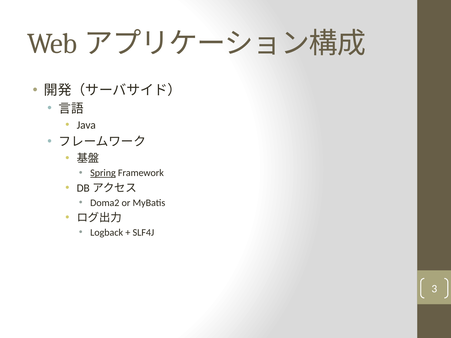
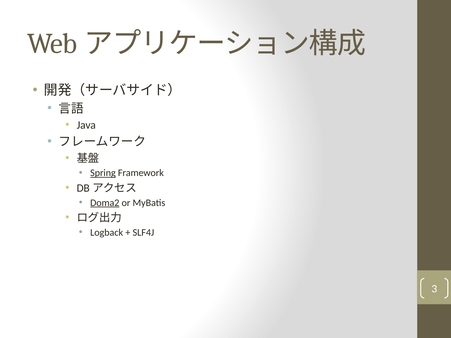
Doma2 underline: none -> present
